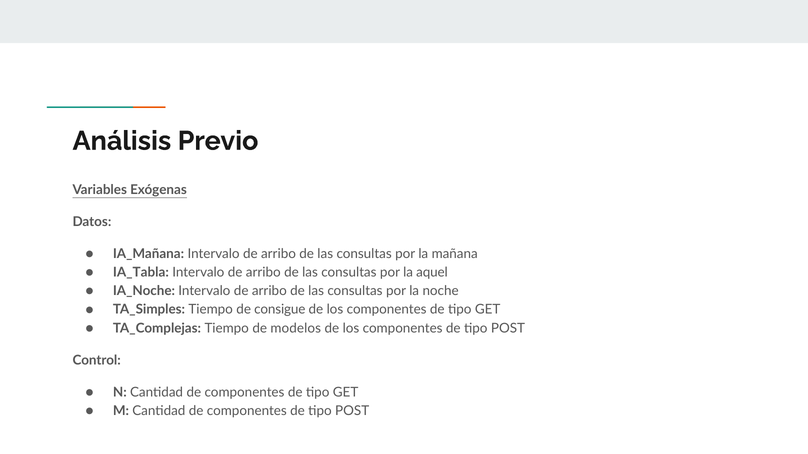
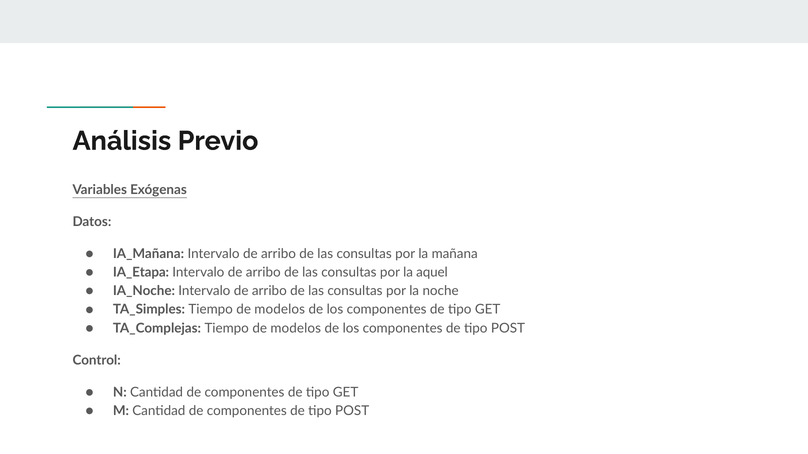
IA_Tabla: IA_Tabla -> IA_Etapa
TA_Simples Tiempo de consigue: consigue -> modelos
